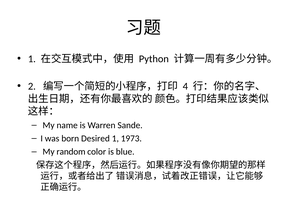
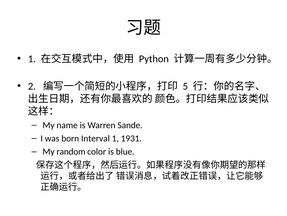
4: 4 -> 5
Desired: Desired -> Interval
1973: 1973 -> 1931
